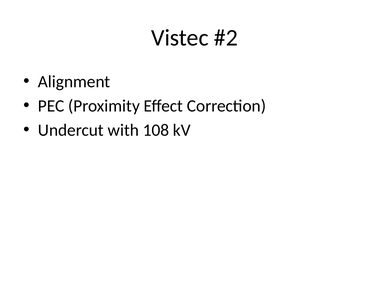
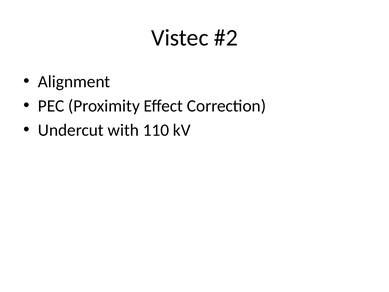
108: 108 -> 110
